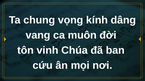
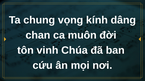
vang: vang -> chan
